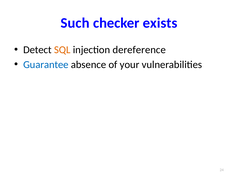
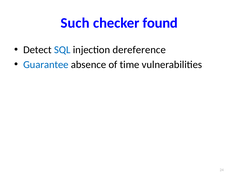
exists: exists -> found
SQL colour: orange -> blue
your: your -> time
